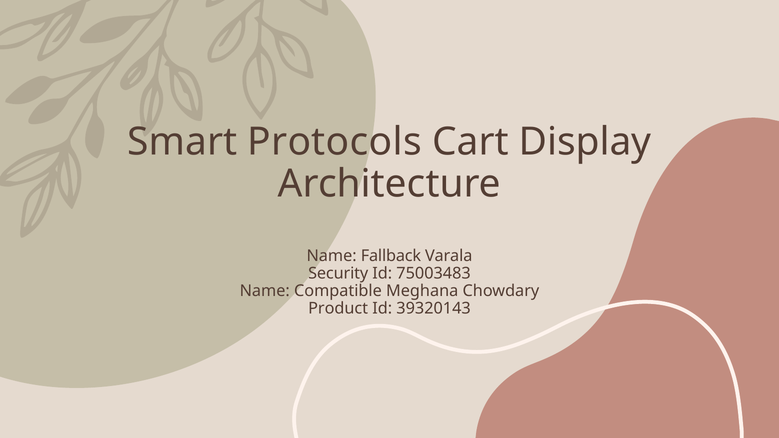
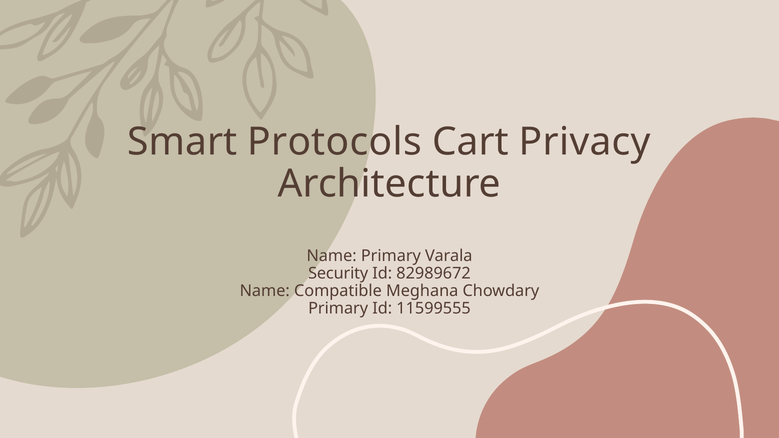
Display: Display -> Privacy
Name Fallback: Fallback -> Primary
75003483: 75003483 -> 82989672
Product at (338, 308): Product -> Primary
39320143: 39320143 -> 11599555
